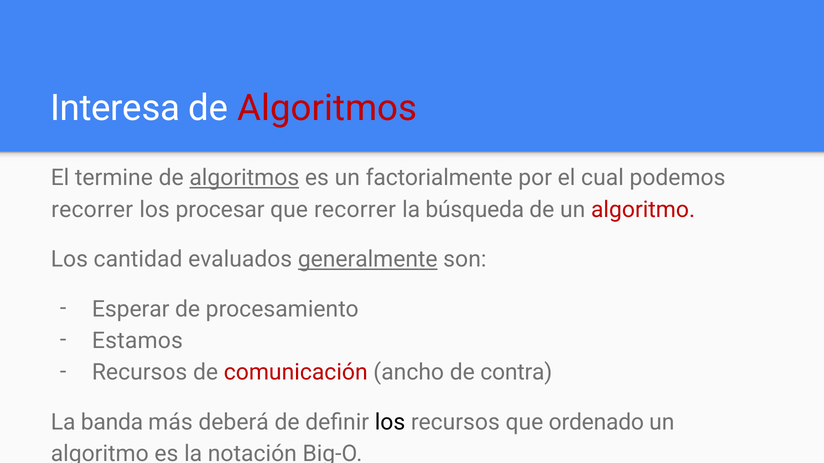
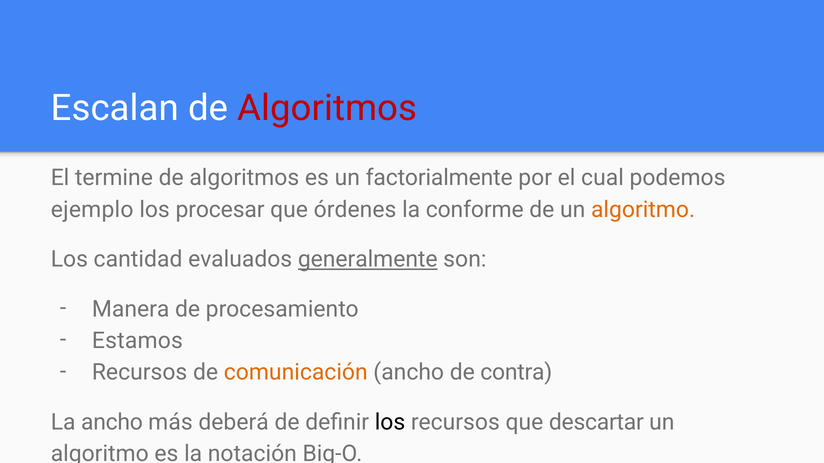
Interesa: Interesa -> Escalan
algoritmos at (244, 178) underline: present -> none
recorrer at (92, 210): recorrer -> ejemplo
que recorrer: recorrer -> órdenes
búsqueda: búsqueda -> conforme
algoritmo at (643, 210) colour: red -> orange
Esperar: Esperar -> Manera
comunicación colour: red -> orange
La banda: banda -> ancho
ordenado: ordenado -> descartar
